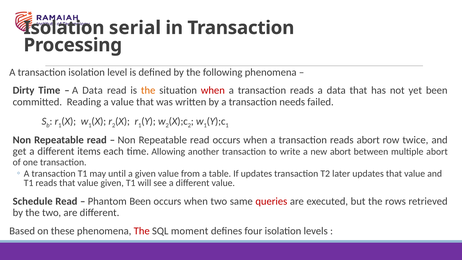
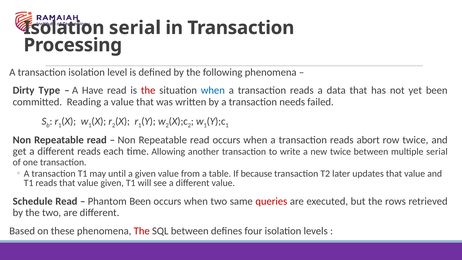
Dirty Time: Time -> Type
Data at (93, 90): Data -> Have
the at (148, 90) colour: orange -> red
when at (213, 90) colour: red -> blue
different items: items -> reads
new abort: abort -> twice
multiple abort: abort -> serial
If updates: updates -> because
SQL moment: moment -> between
